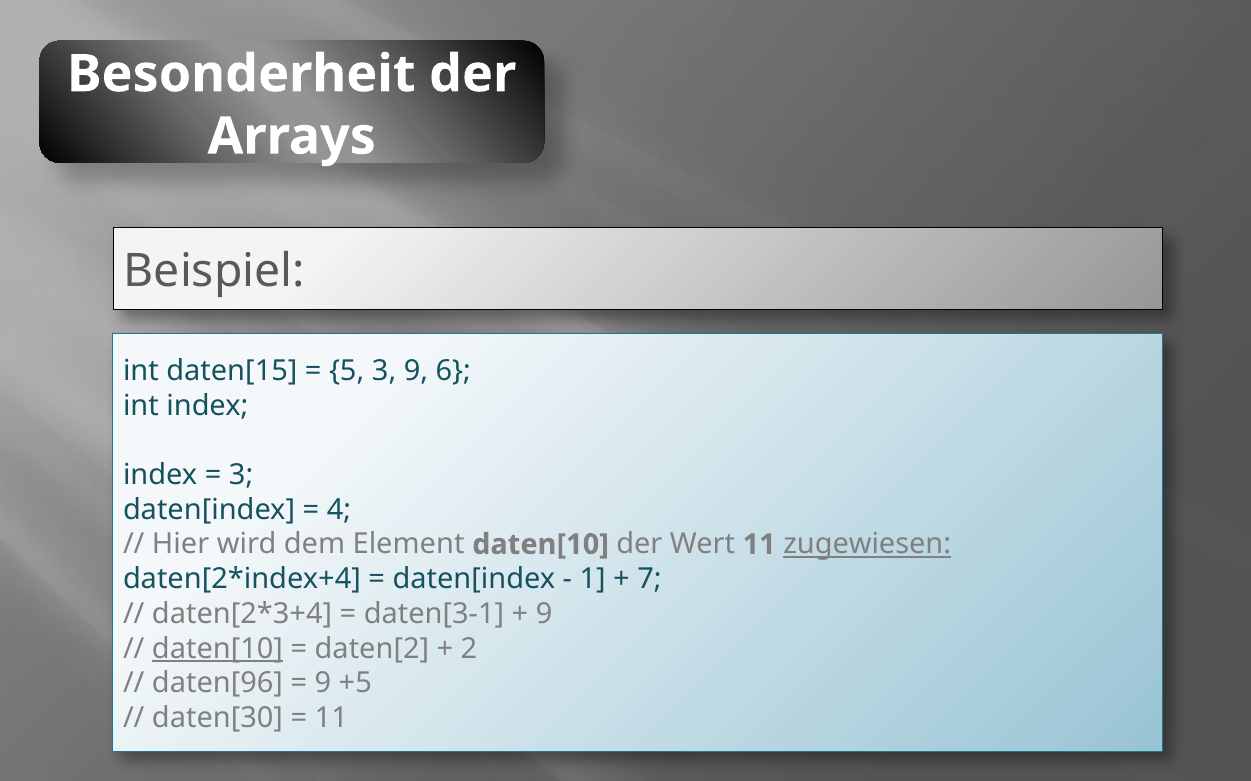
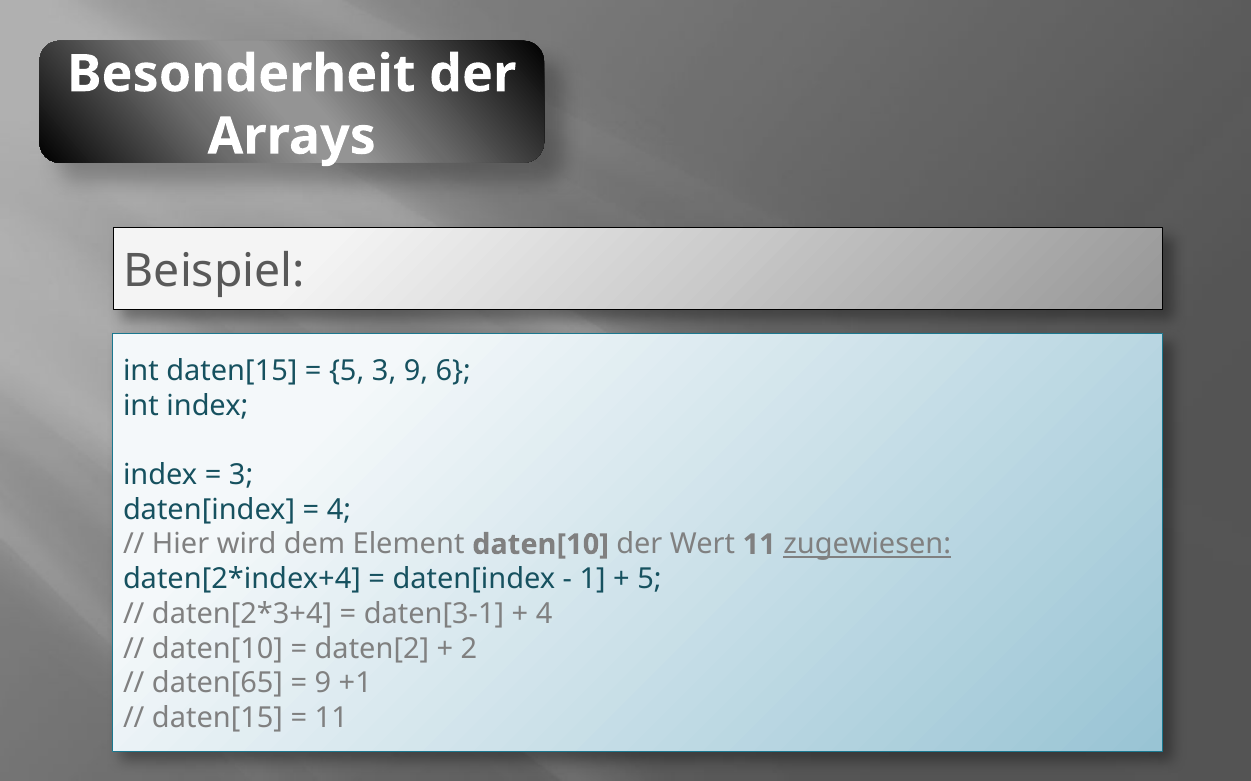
7 at (649, 579): 7 -> 5
9 at (544, 614): 9 -> 4
daten[10 at (217, 649) underline: present -> none
daten[96: daten[96 -> daten[65
+5: +5 -> +1
daten[30 at (217, 718): daten[30 -> daten[15
